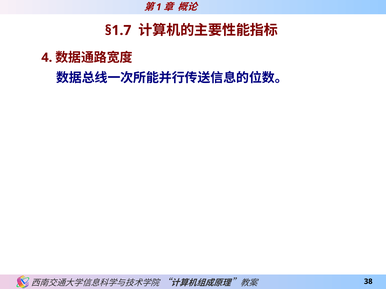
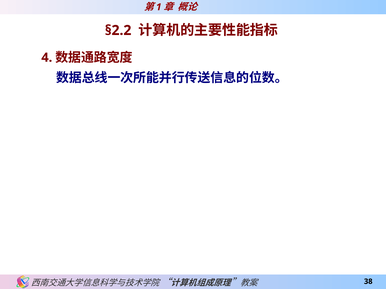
§1.7: §1.7 -> §2.2
